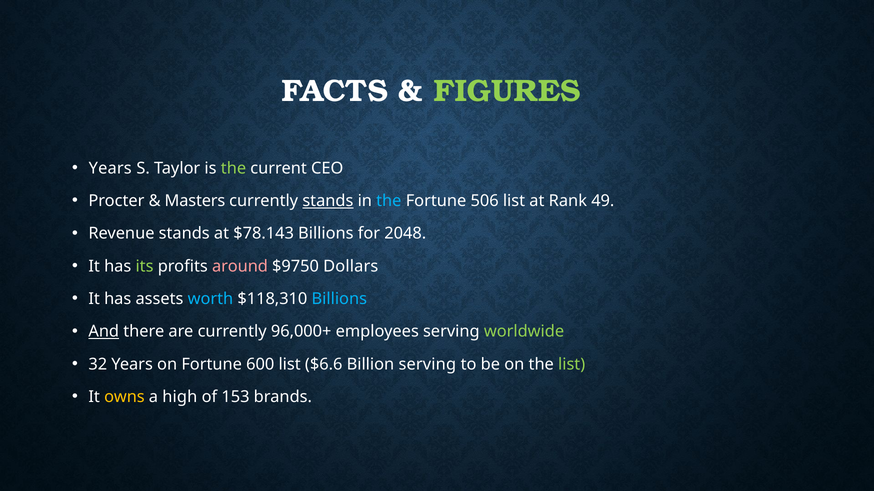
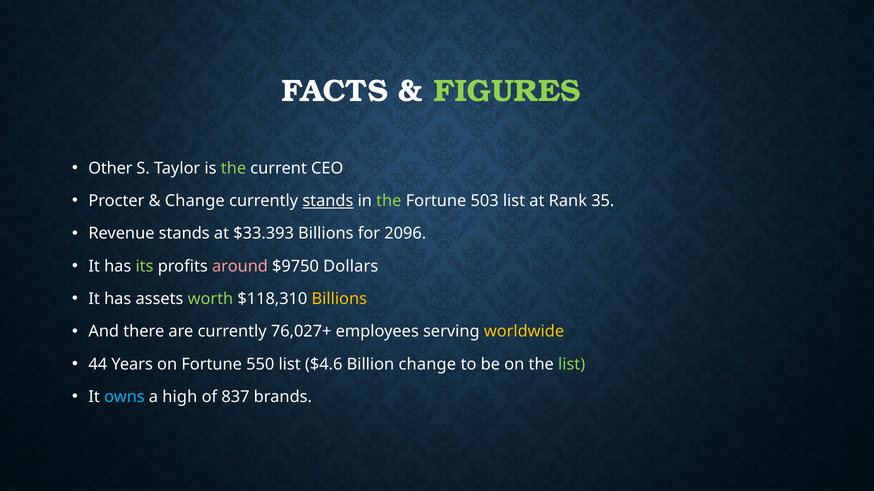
Years at (110, 168): Years -> Other
Masters at (195, 201): Masters -> Change
the at (389, 201) colour: light blue -> light green
506: 506 -> 503
49: 49 -> 35
$78.143: $78.143 -> $33.393
2048: 2048 -> 2096
worth colour: light blue -> light green
Billions at (339, 299) colour: light blue -> yellow
And underline: present -> none
96,000+: 96,000+ -> 76,027+
worldwide colour: light green -> yellow
32: 32 -> 44
600: 600 -> 550
$6.6: $6.6 -> $4.6
Billion serving: serving -> change
owns colour: yellow -> light blue
153: 153 -> 837
